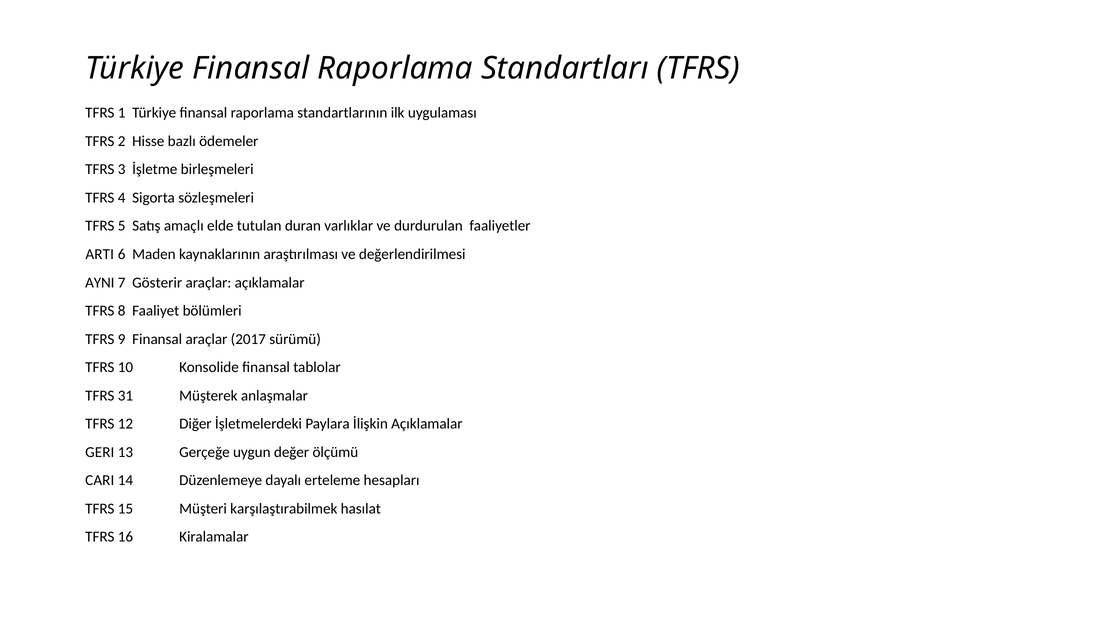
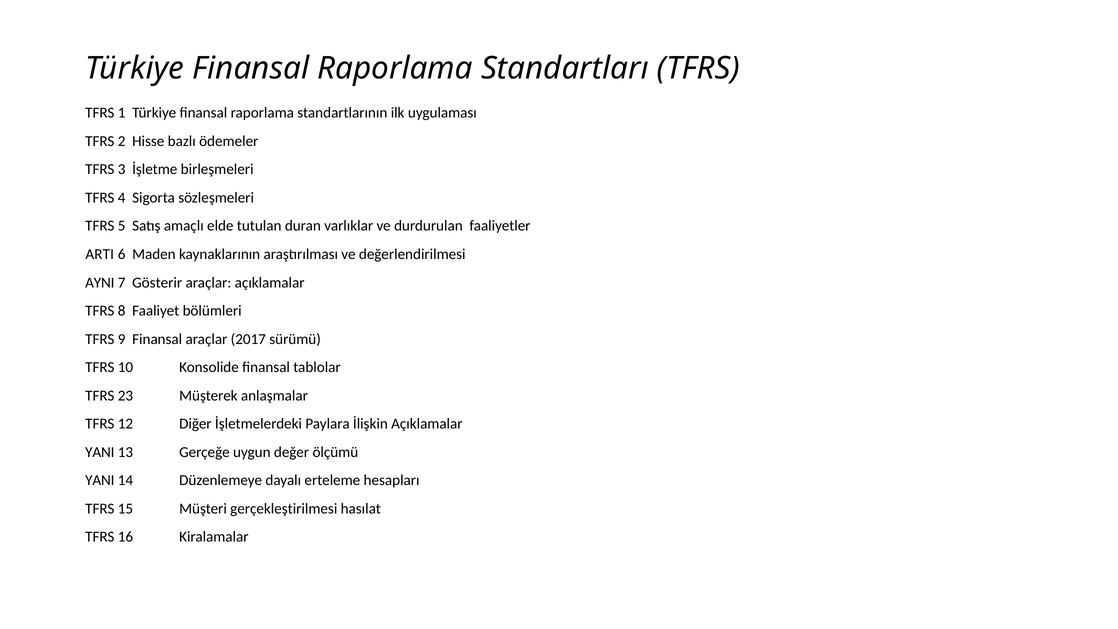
31: 31 -> 23
GERI at (100, 452): GERI -> YANI
CARI at (100, 480): CARI -> YANI
karşılaştırabilmek: karşılaştırabilmek -> gerçekleştirilmesi
